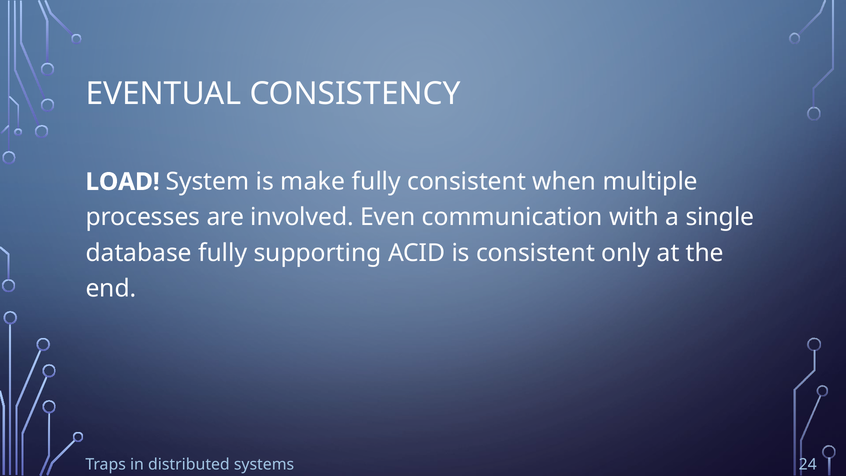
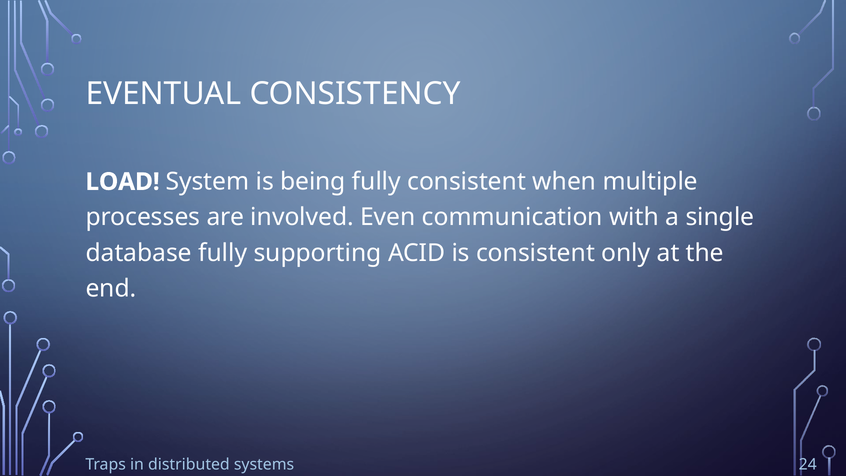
make: make -> being
